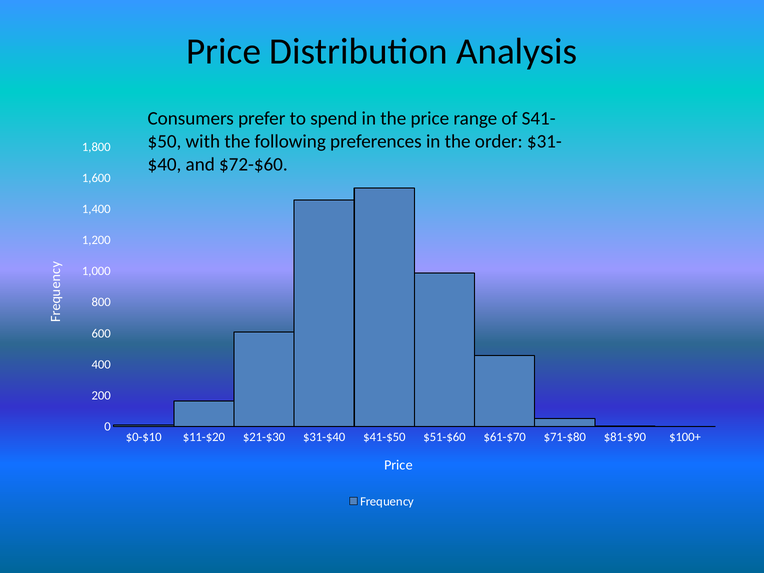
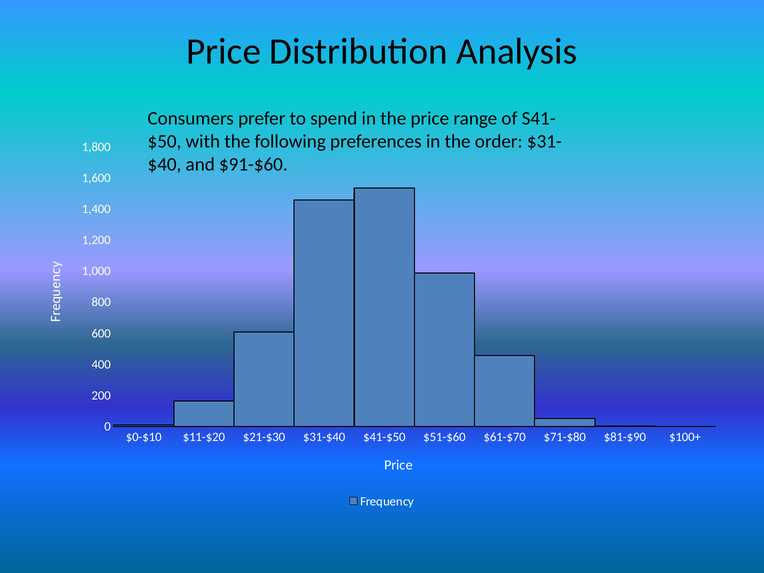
$72-$60: $72-$60 -> $91-$60
